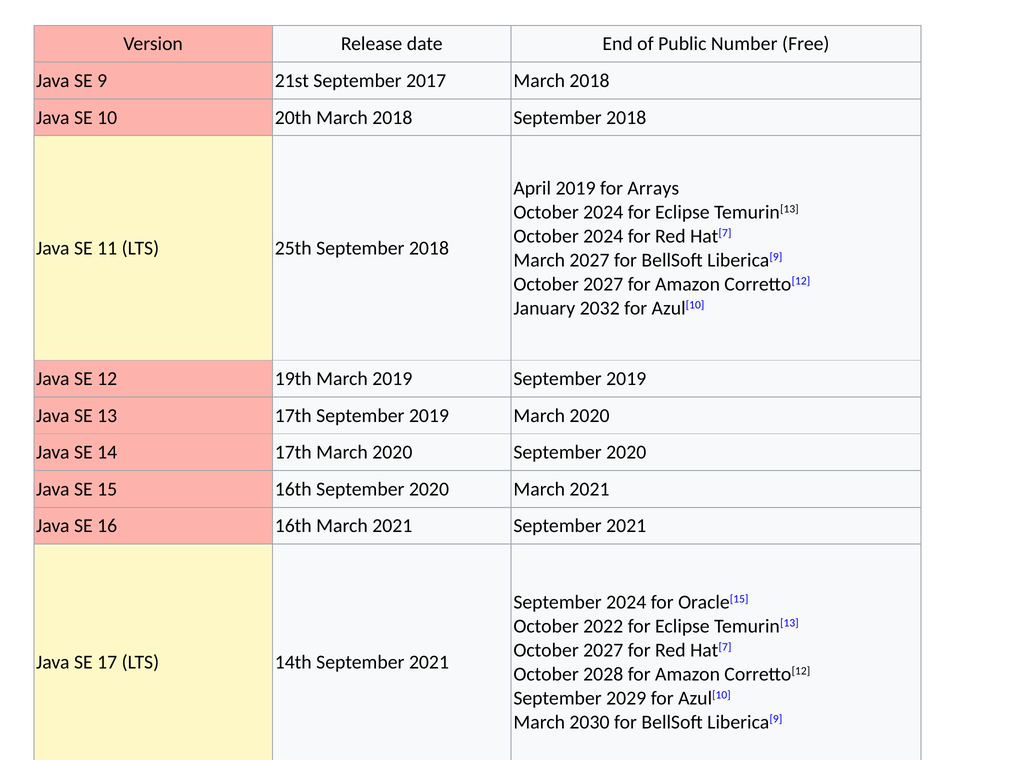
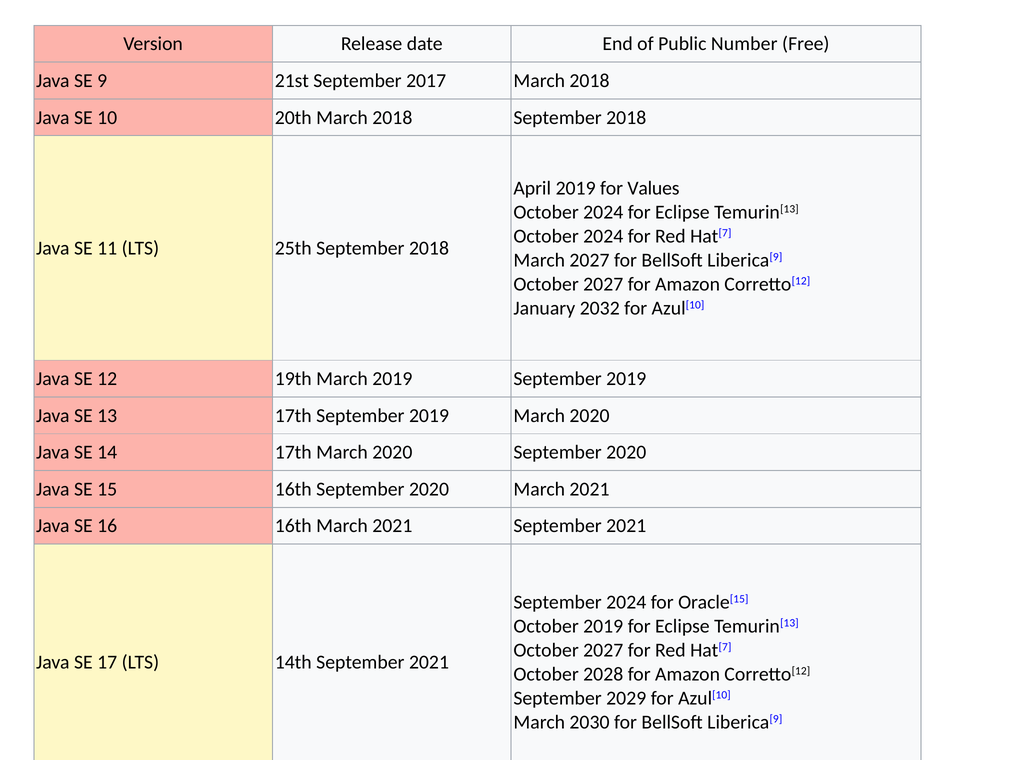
Arrays: Arrays -> Values
October 2022: 2022 -> 2019
